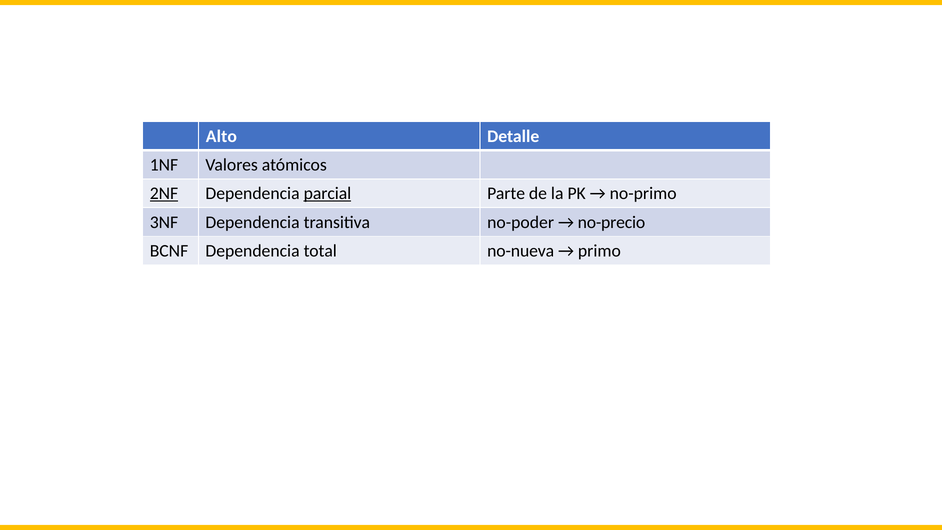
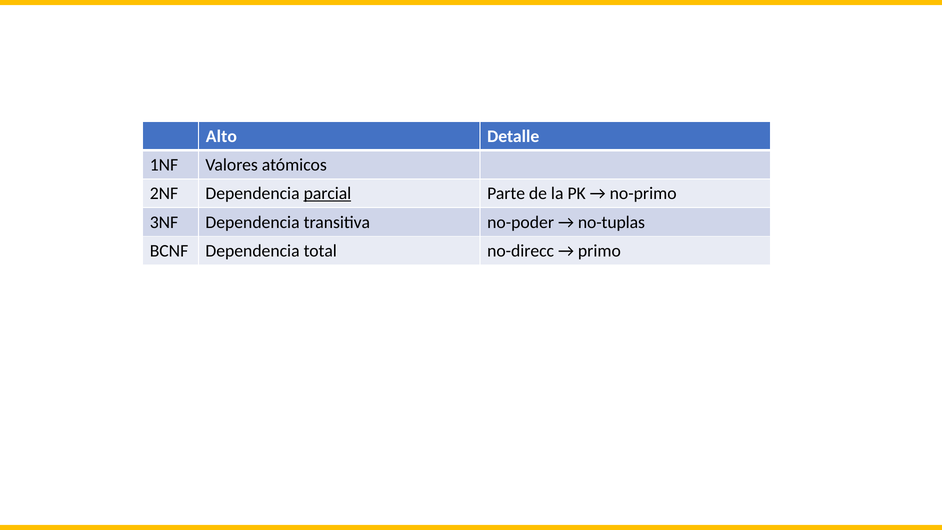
2NF underline: present -> none
no-precio: no-precio -> no-tuplas
no-nueva: no-nueva -> no-direcc
